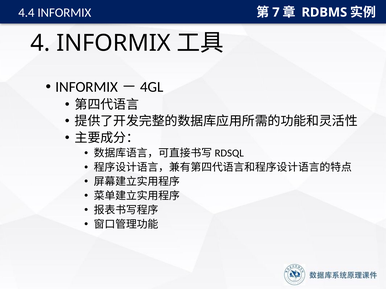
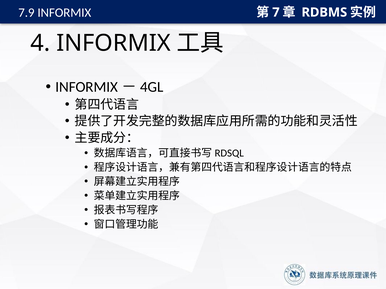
4.4: 4.4 -> 7.9
